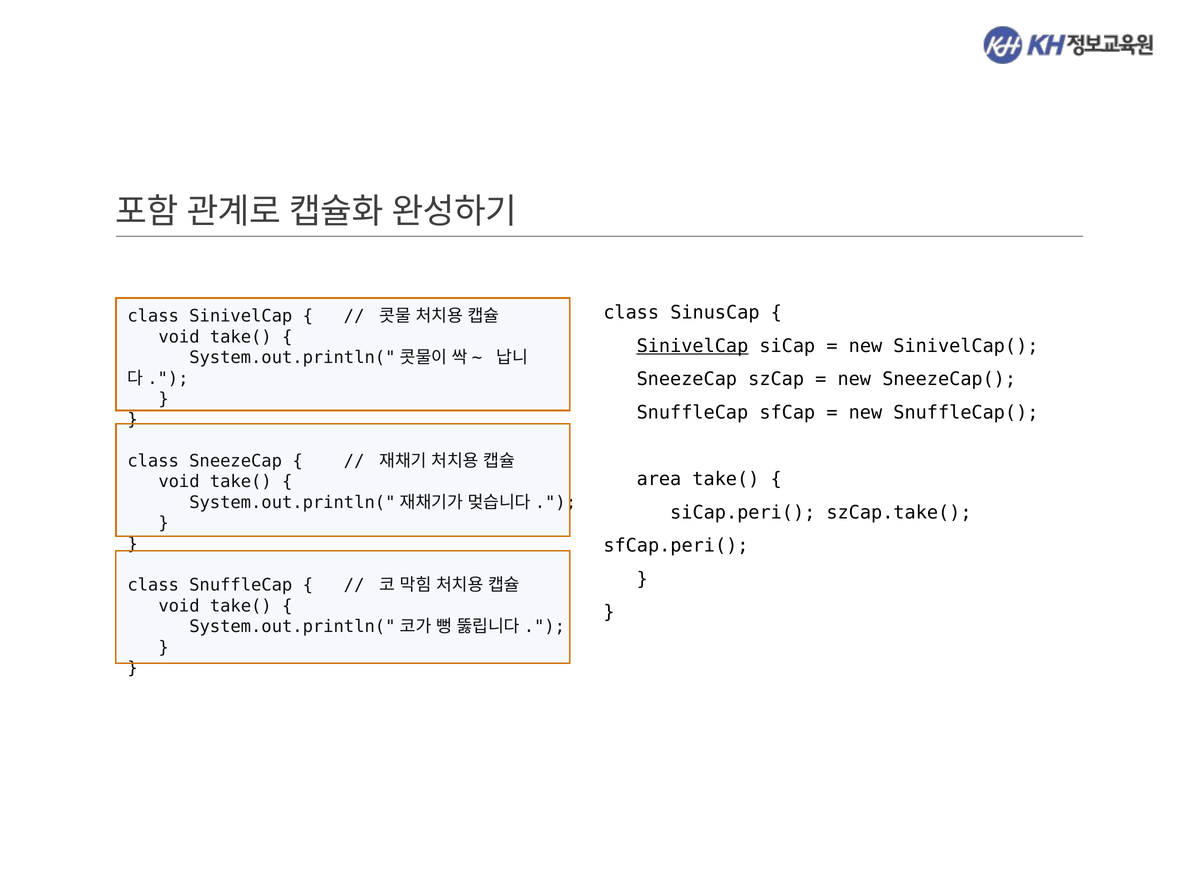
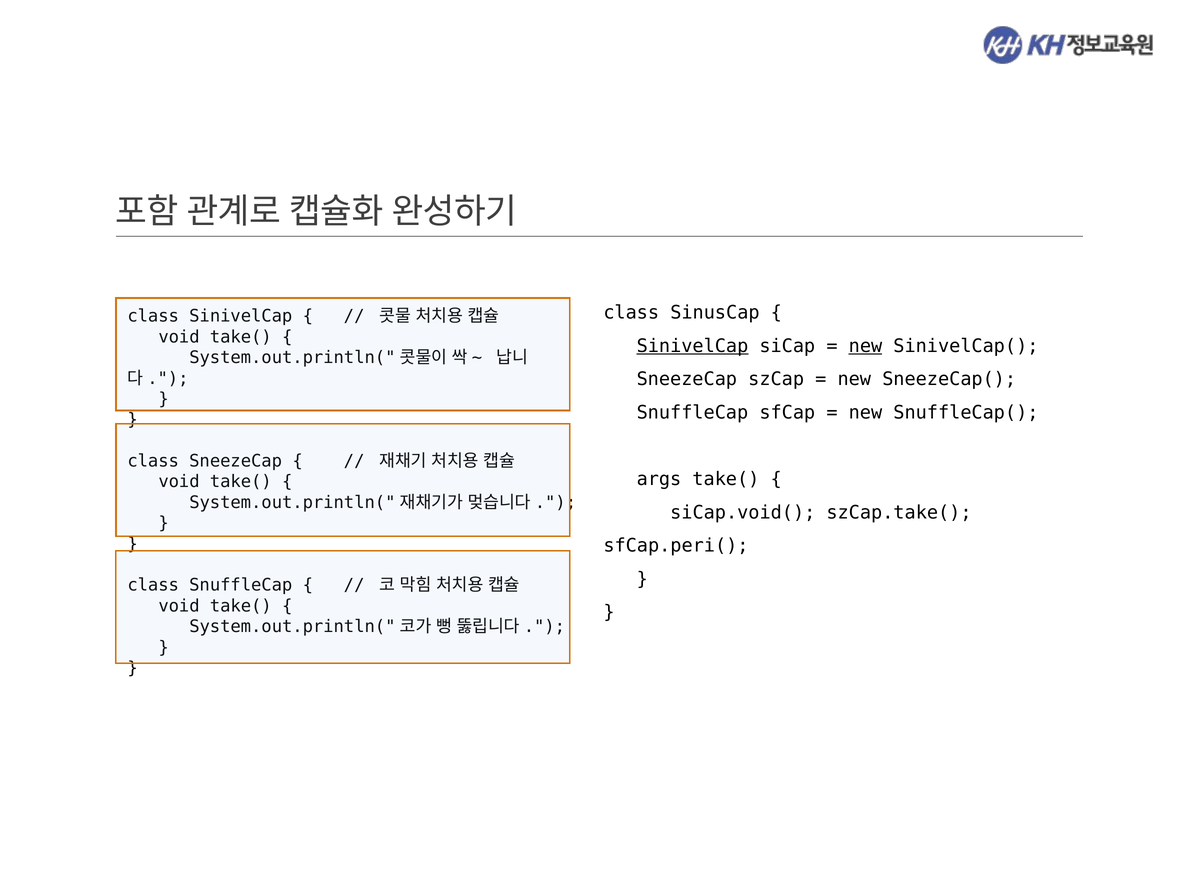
new at (865, 346) underline: none -> present
area: area -> args
siCap.peri(: siCap.peri( -> siCap.void(
